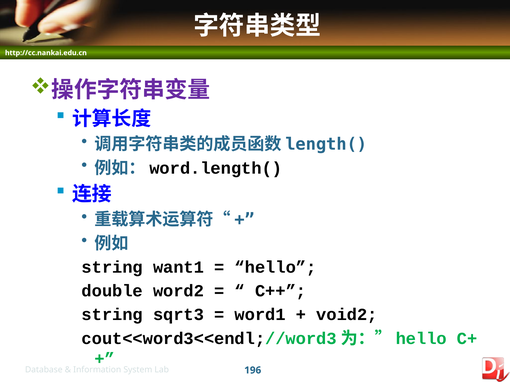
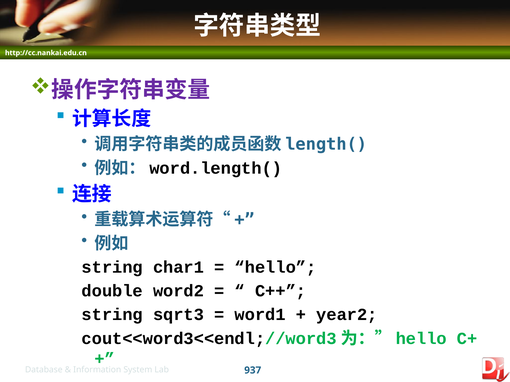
want1: want1 -> char1
void2: void2 -> year2
196: 196 -> 937
